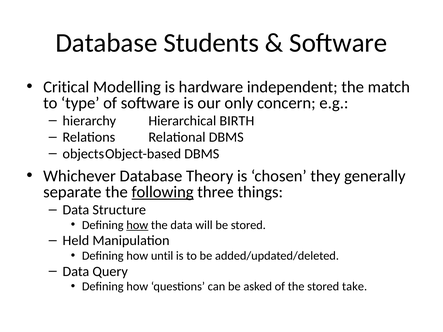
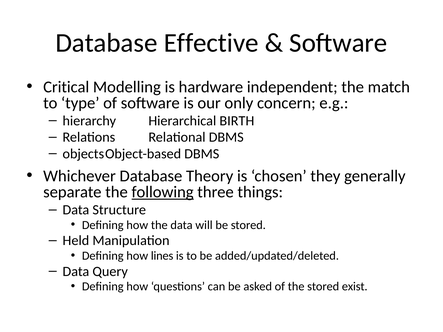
Students: Students -> Effective
how at (137, 225) underline: present -> none
until: until -> lines
take: take -> exist
